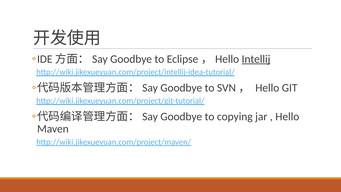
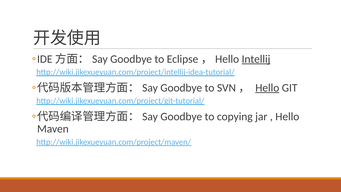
Hello at (267, 88) underline: none -> present
